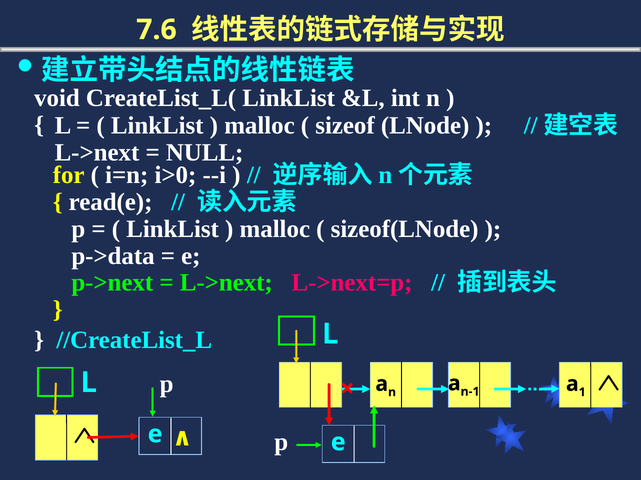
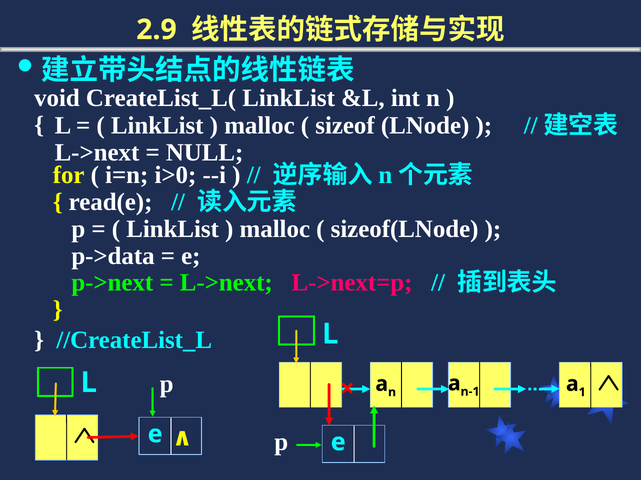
7.6: 7.6 -> 2.9
